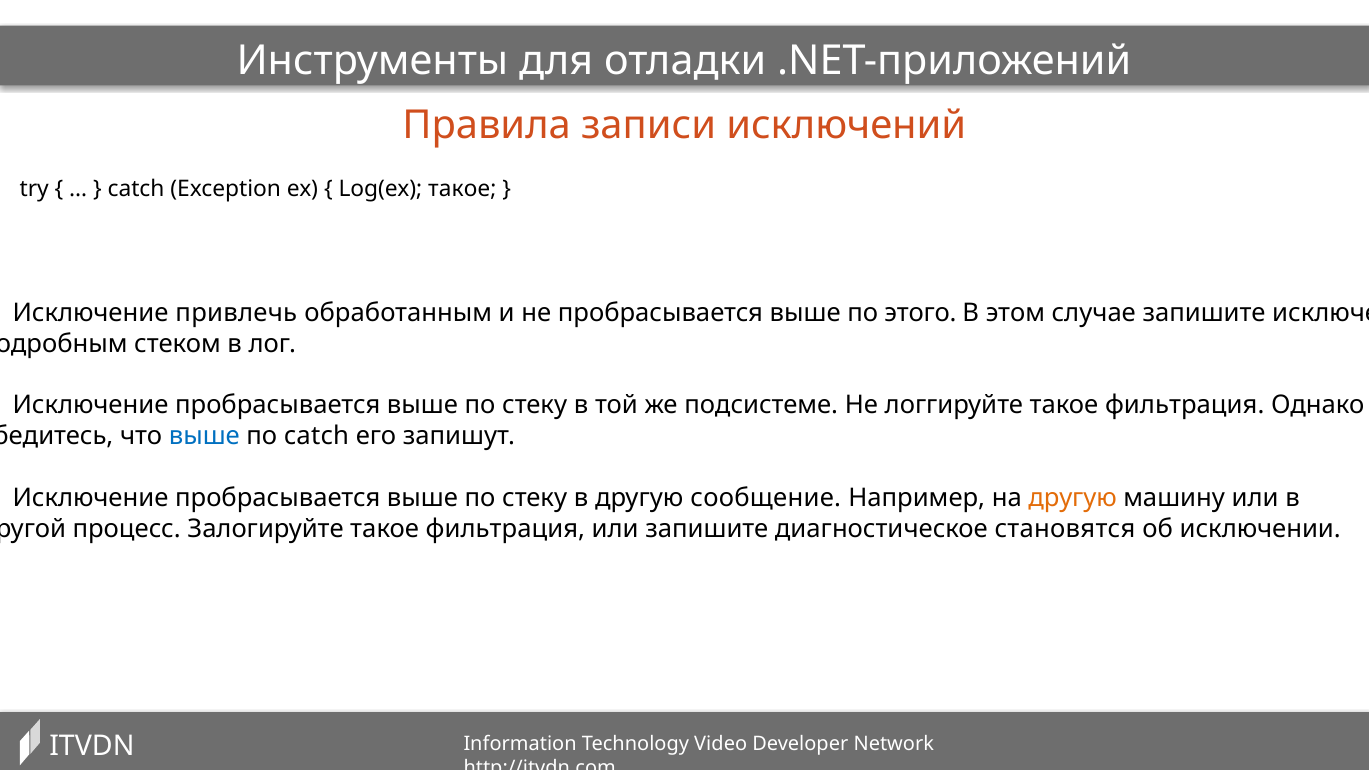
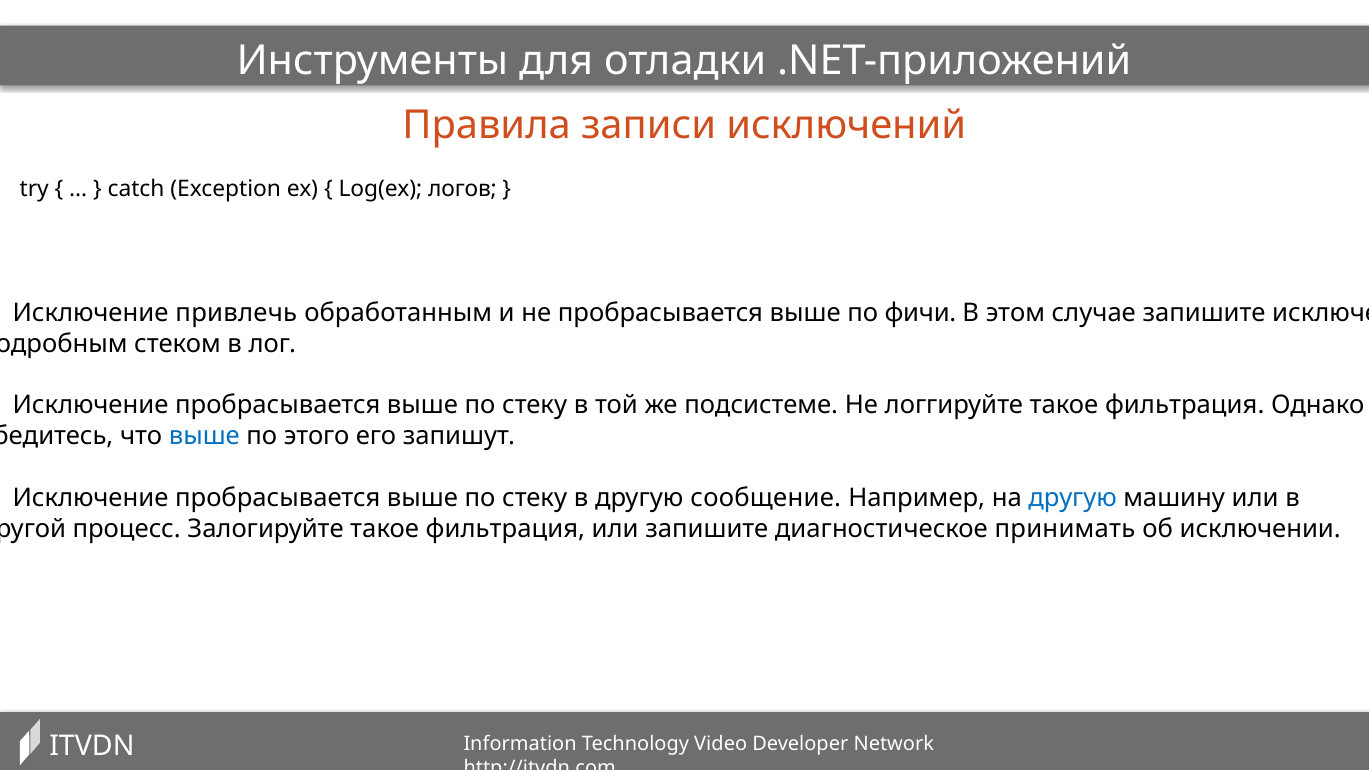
Log(ex такое: такое -> логов
этого: этого -> фичи
по catch: catch -> этого
другую at (1073, 498) colour: orange -> blue
становятся: становятся -> принимать
